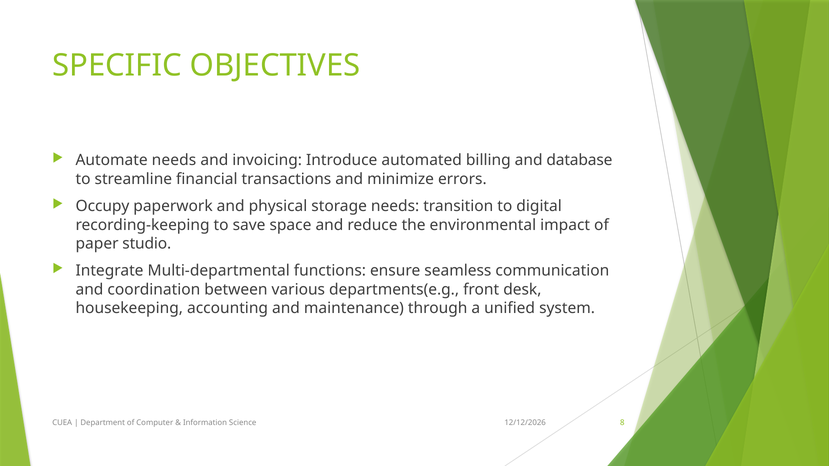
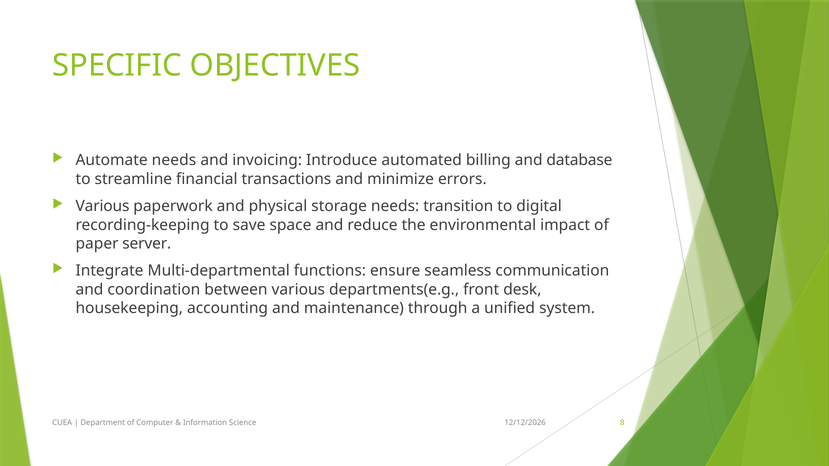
Occupy at (102, 206): Occupy -> Various
studio: studio -> server
